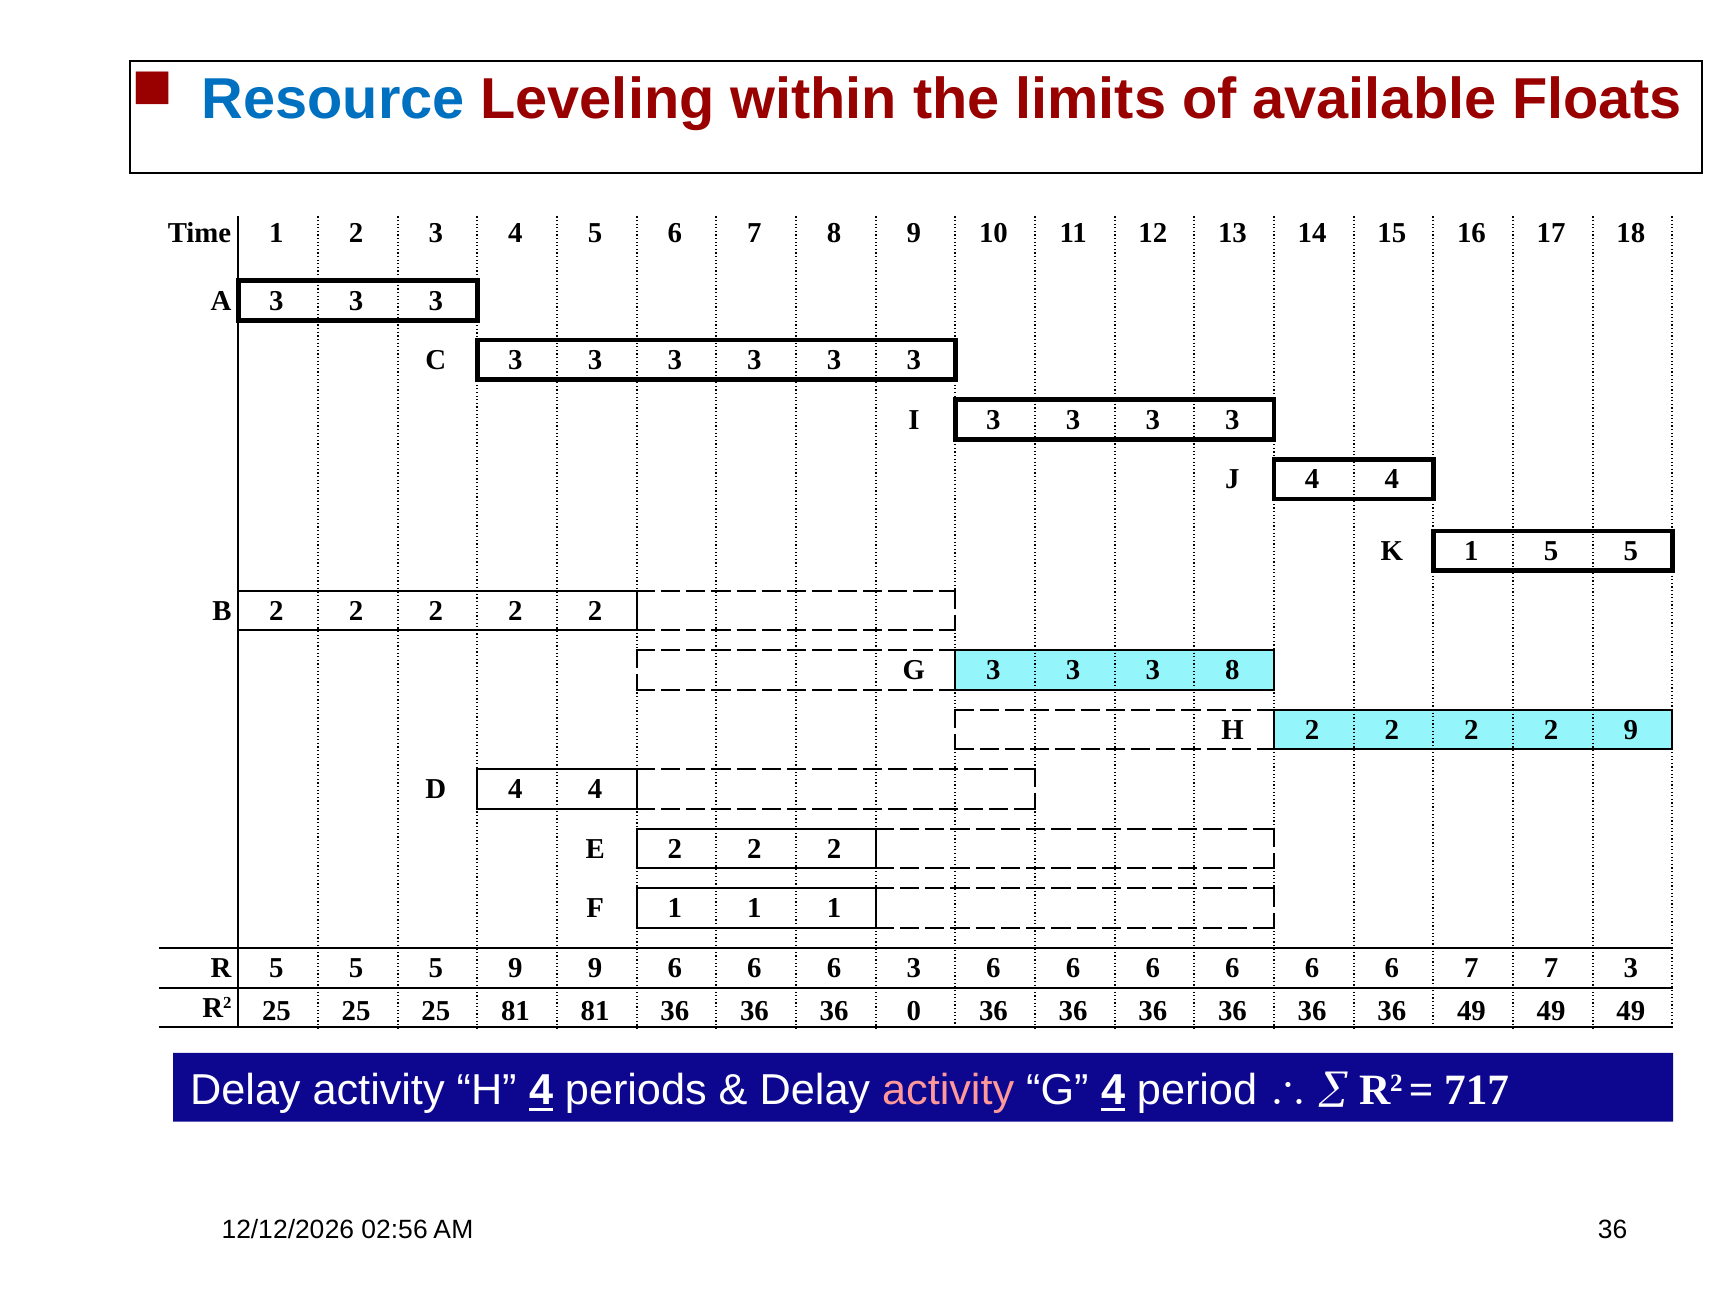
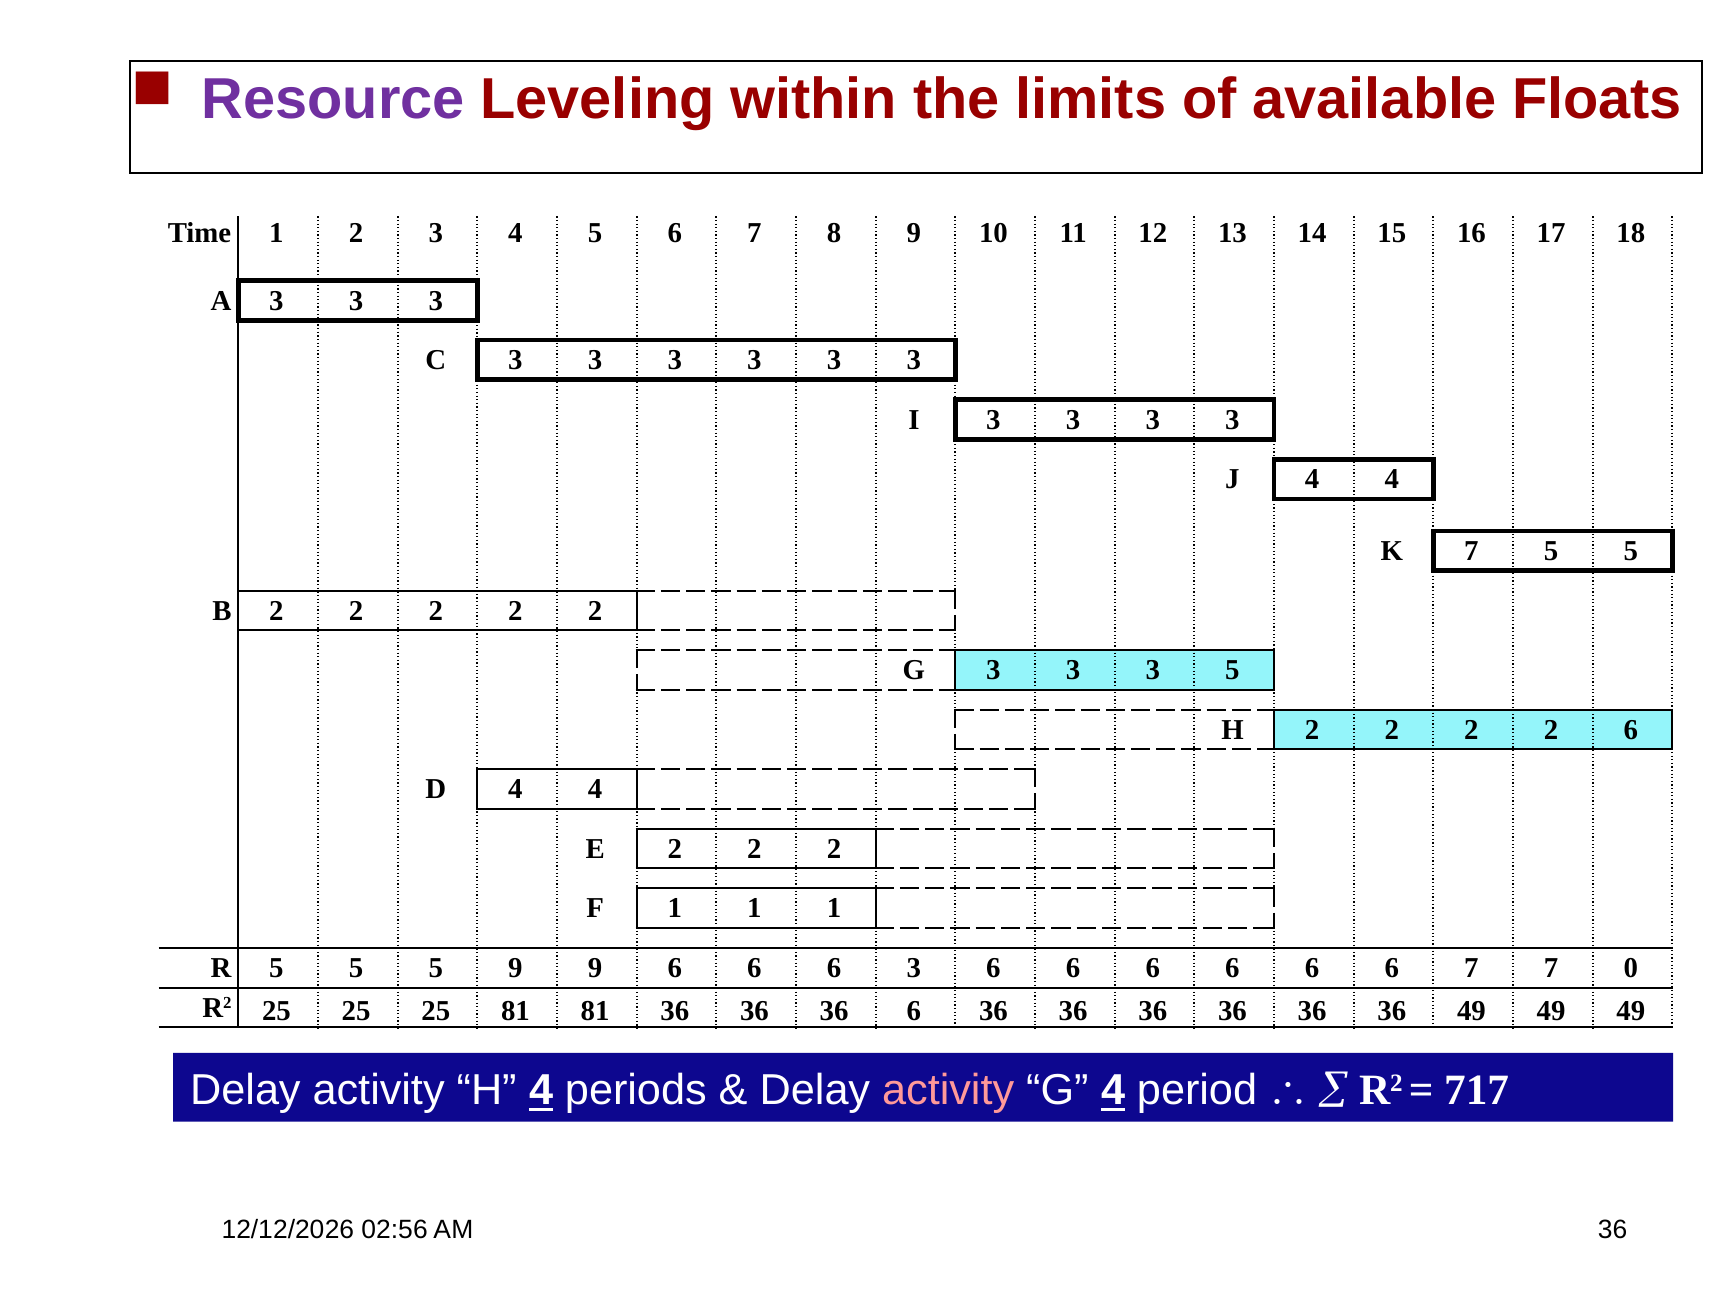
Resource colour: blue -> purple
K 1: 1 -> 7
3 8: 8 -> 5
2 9: 9 -> 6
7 3: 3 -> 0
36 0: 0 -> 6
